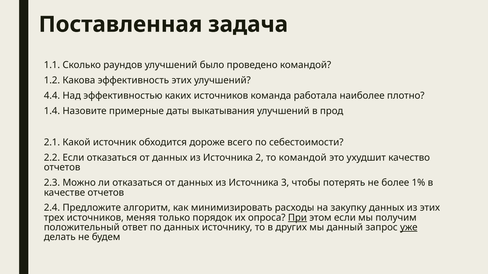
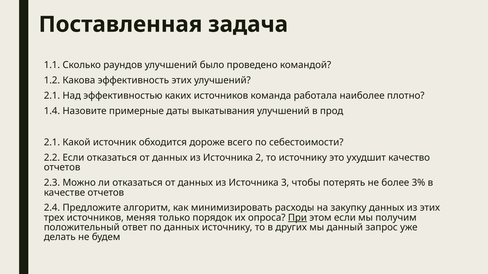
4.4 at (52, 96): 4.4 -> 2.1
то командой: командой -> источнику
1%: 1% -> 3%
уже underline: present -> none
